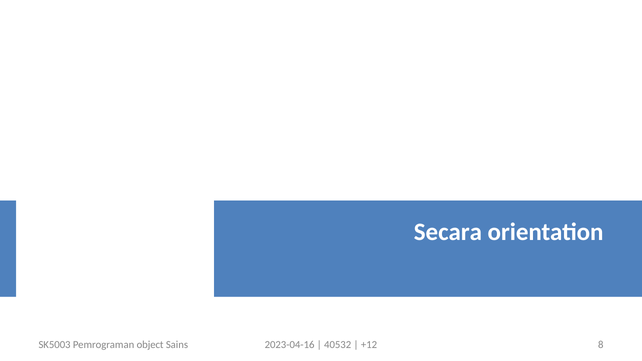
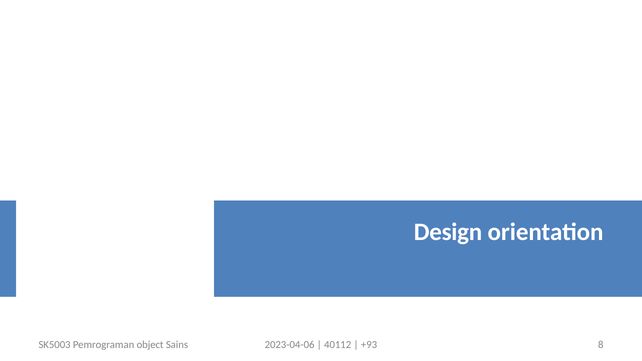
Secara: Secara -> Design
2023-04-16: 2023-04-16 -> 2023-04-06
40532: 40532 -> 40112
+12: +12 -> +93
